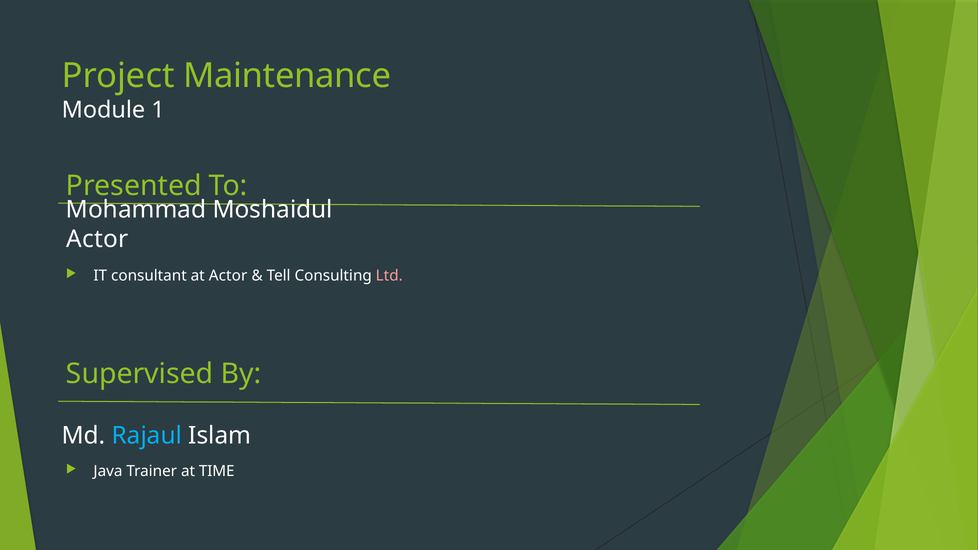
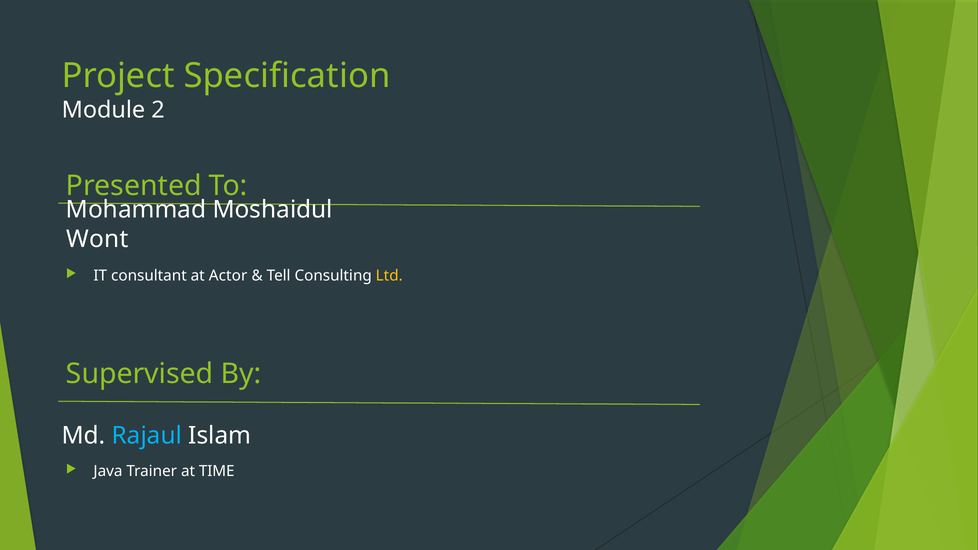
Maintenance: Maintenance -> Specification
1: 1 -> 2
Actor at (97, 239): Actor -> Wont
Ltd colour: pink -> yellow
